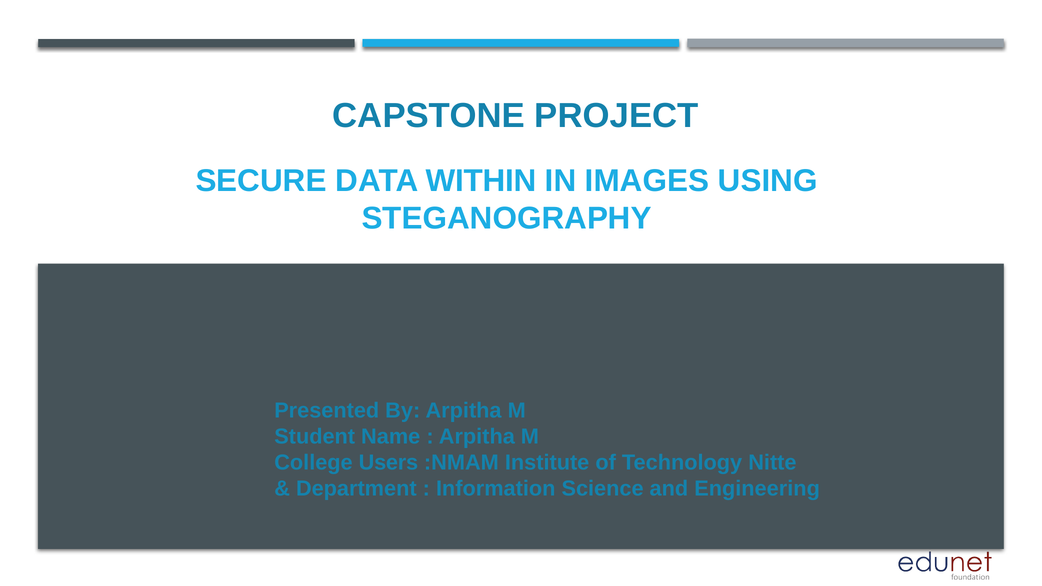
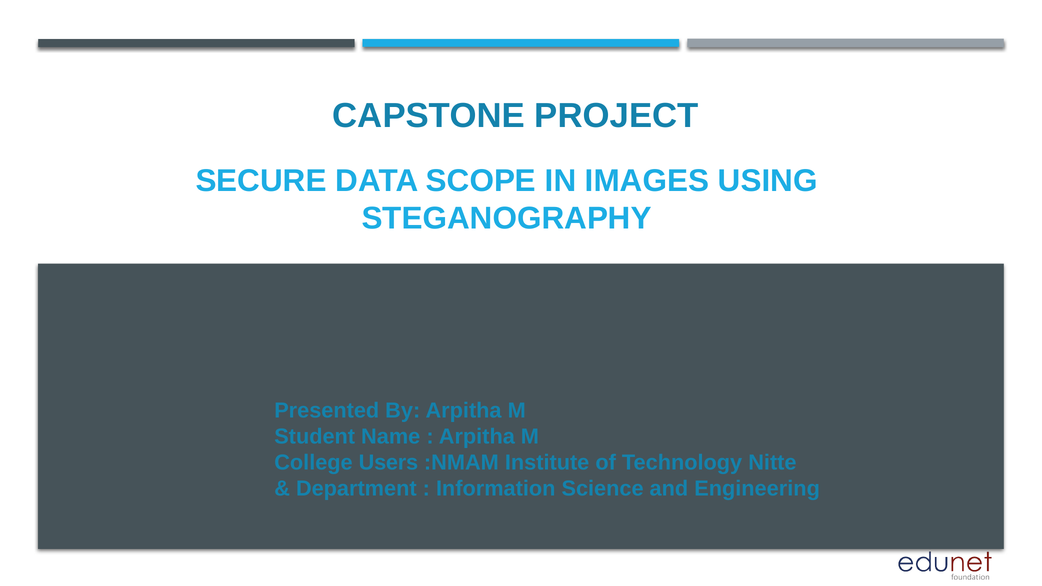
WITHIN: WITHIN -> SCOPE
